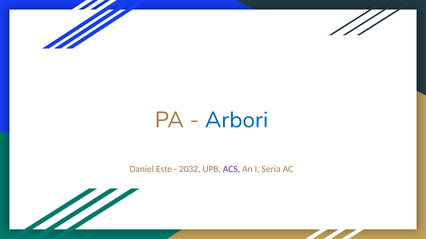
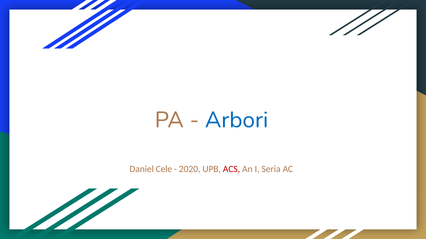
Este: Este -> Cele
2032: 2032 -> 2020
ACS colour: purple -> red
